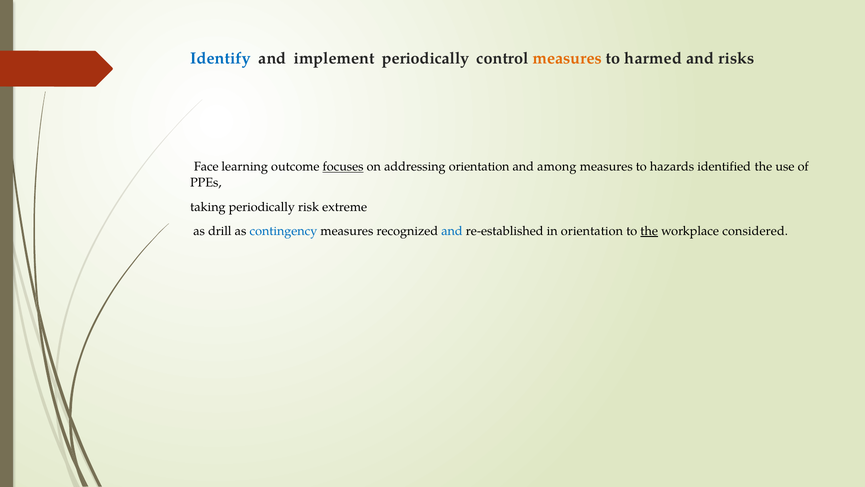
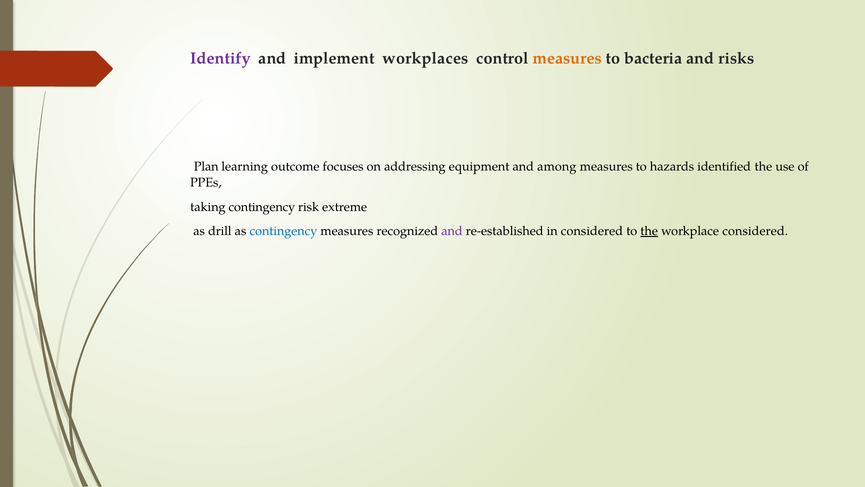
Identify colour: blue -> purple
implement periodically: periodically -> workplaces
harmed: harmed -> bacteria
Face: Face -> Plan
focuses underline: present -> none
addressing orientation: orientation -> equipment
taking periodically: periodically -> contingency
and at (452, 231) colour: blue -> purple
in orientation: orientation -> considered
